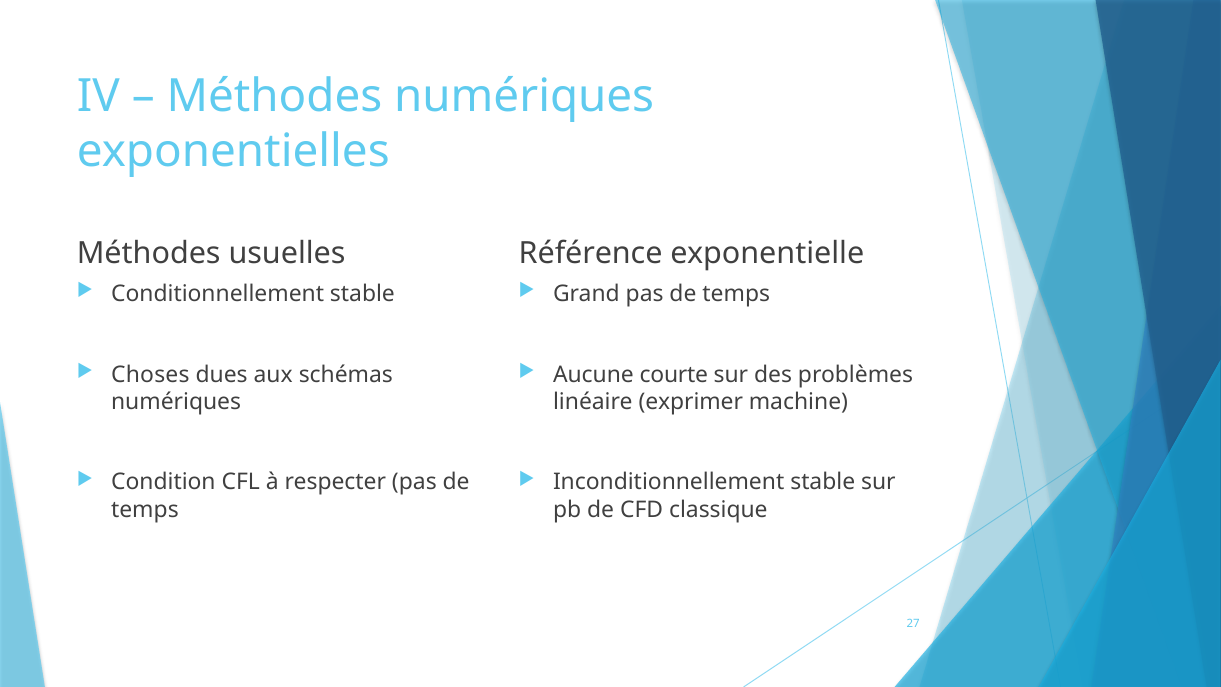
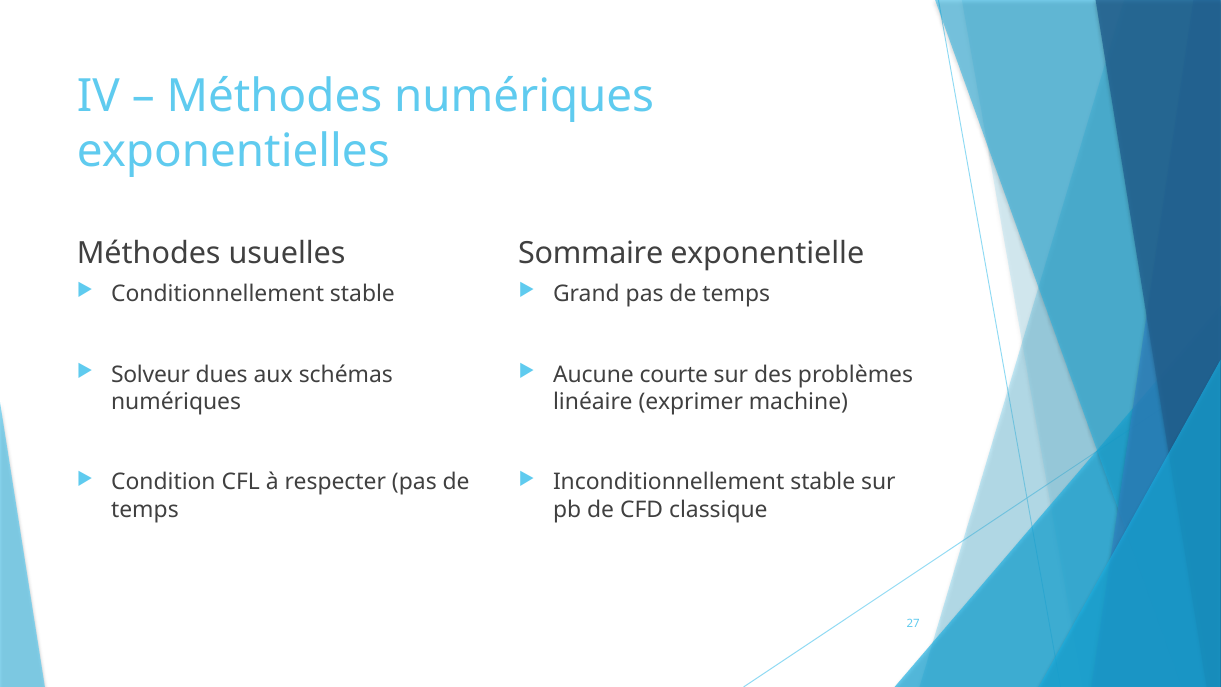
Référence: Référence -> Sommaire
Choses: Choses -> Solveur
